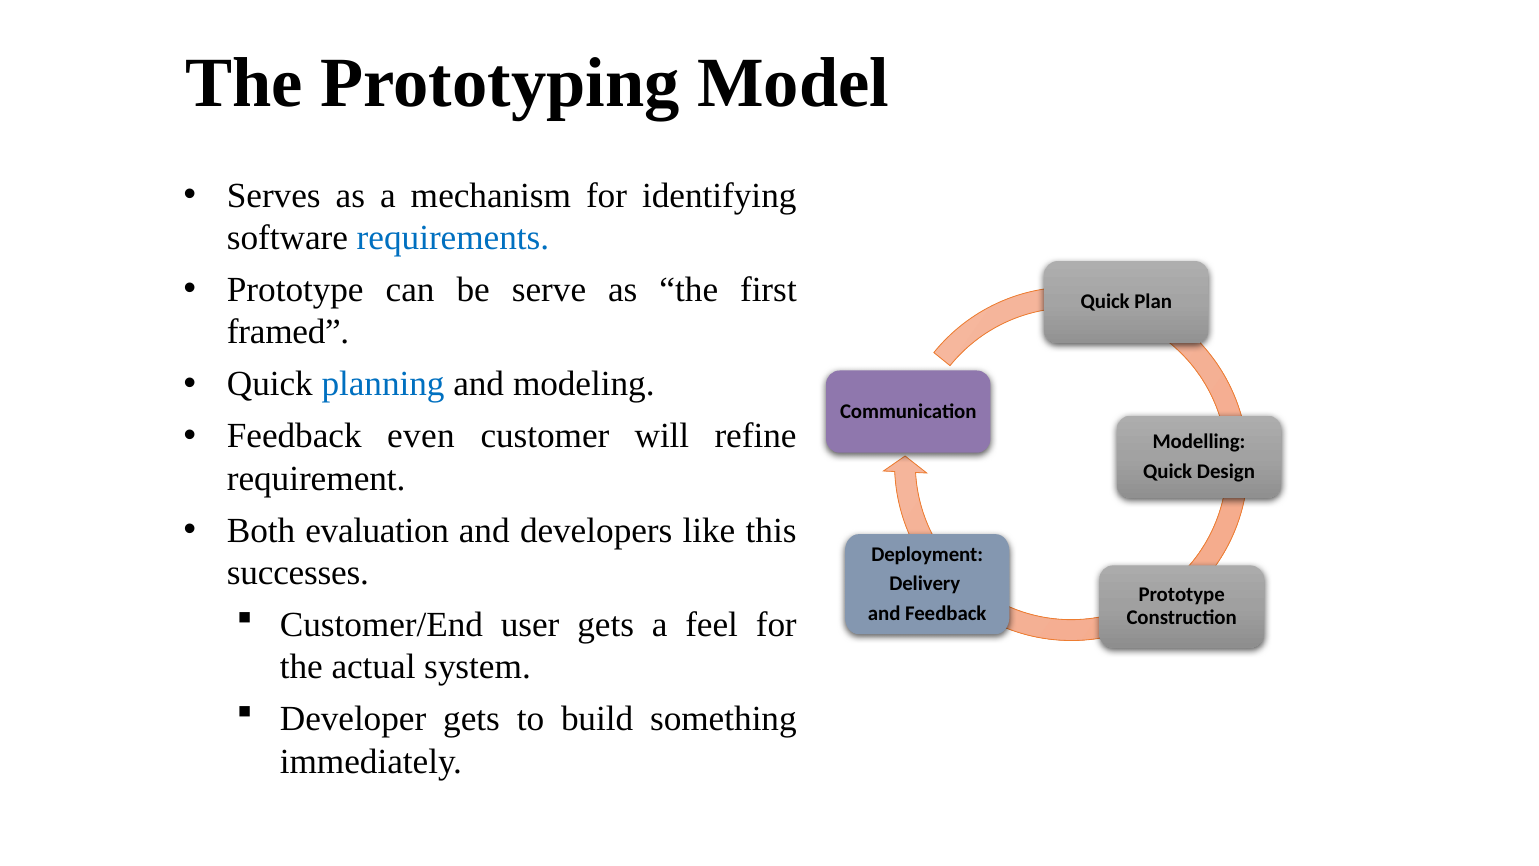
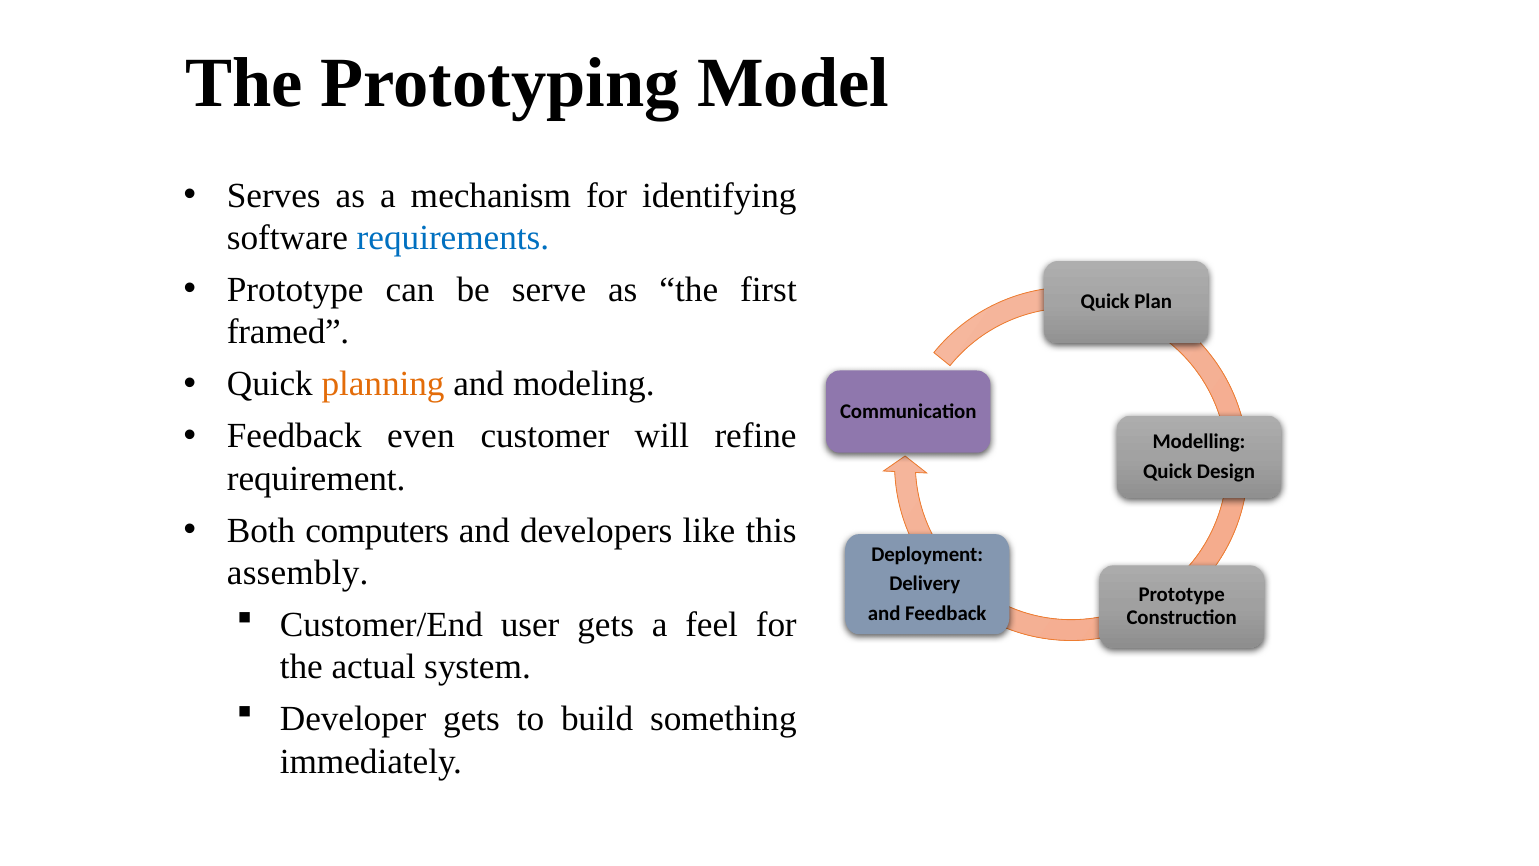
planning colour: blue -> orange
evaluation: evaluation -> computers
successes: successes -> assembly
